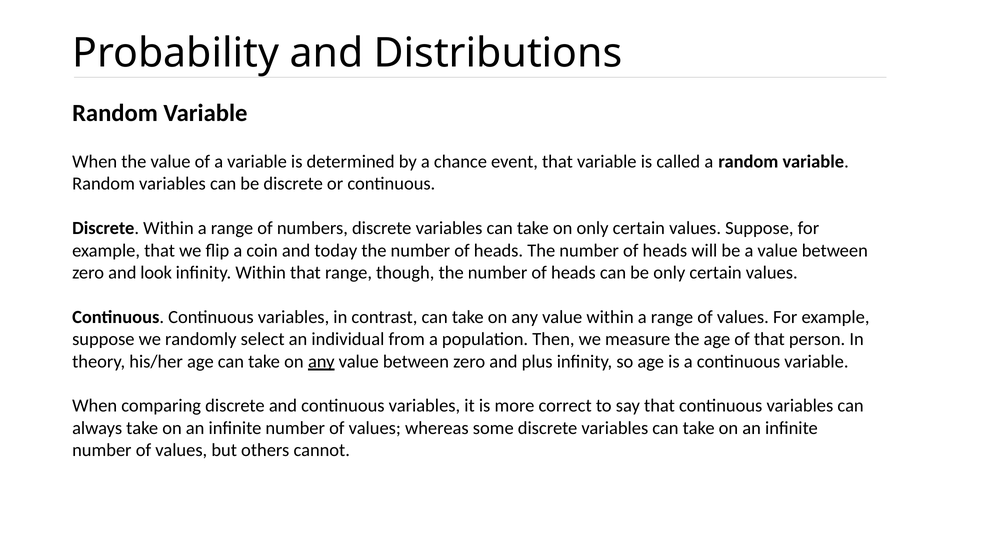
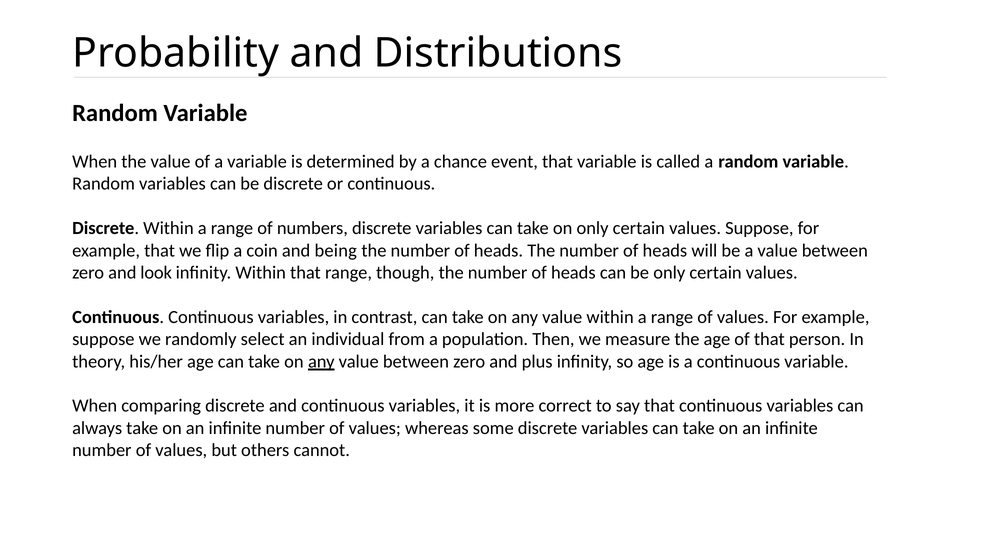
today: today -> being
